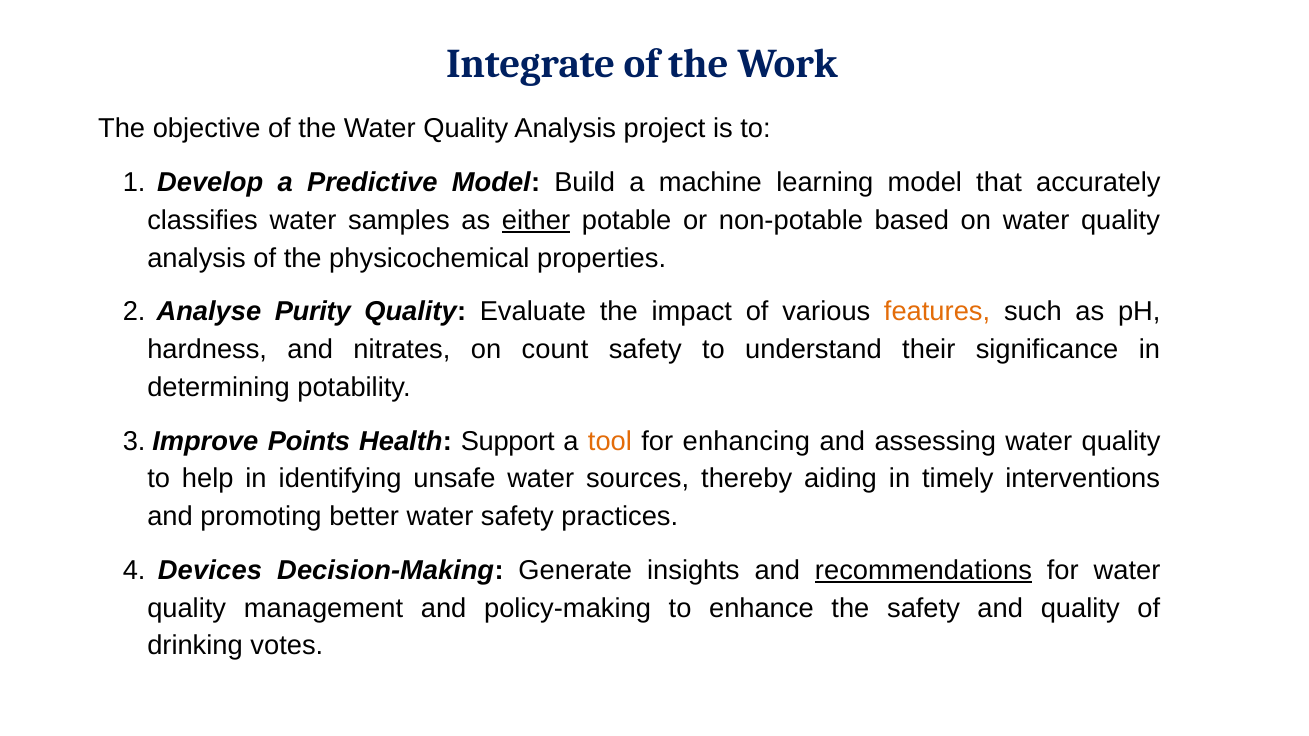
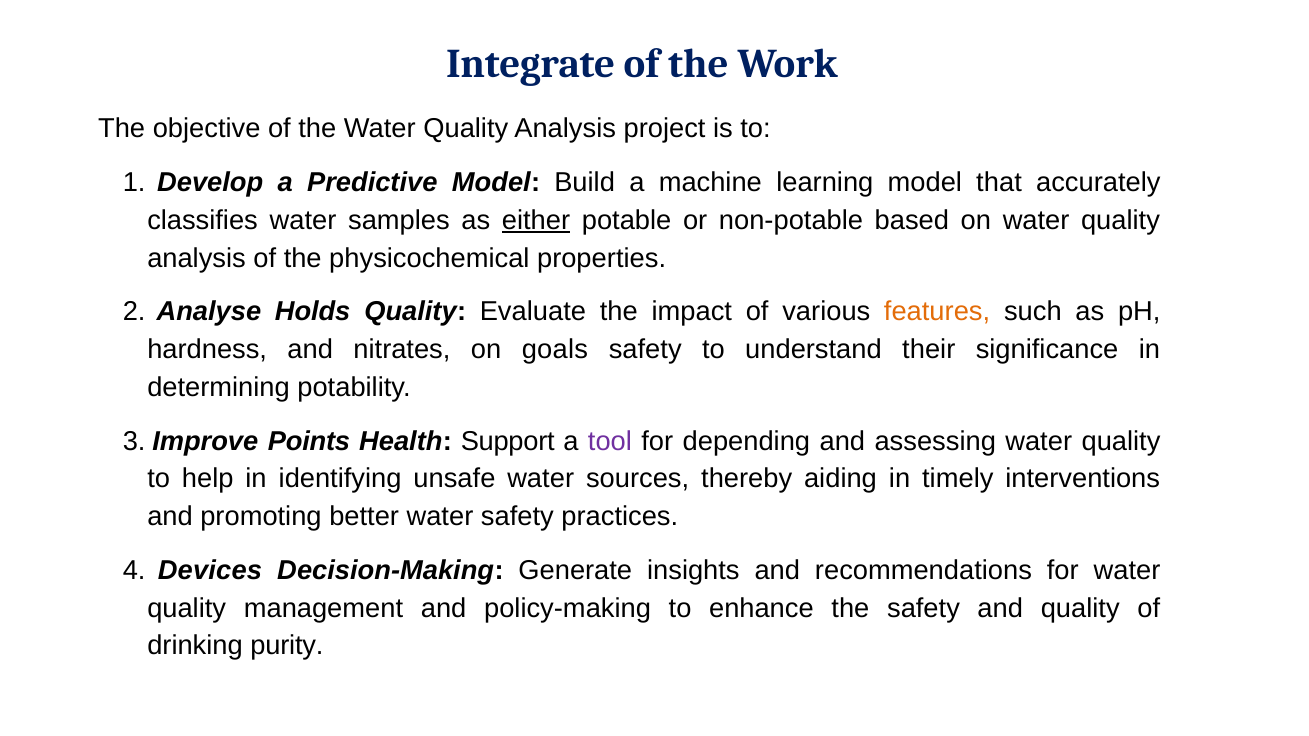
Purity: Purity -> Holds
count: count -> goals
tool colour: orange -> purple
enhancing: enhancing -> depending
recommendations underline: present -> none
votes: votes -> purity
